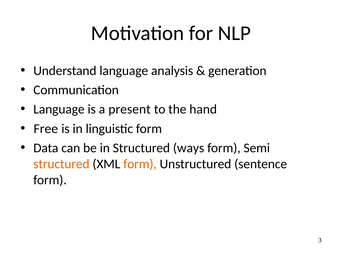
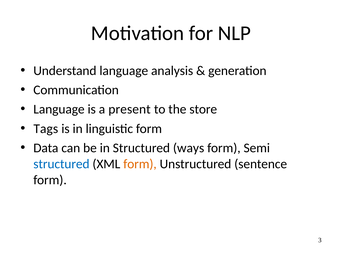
hand: hand -> store
Free: Free -> Tags
structured at (61, 164) colour: orange -> blue
